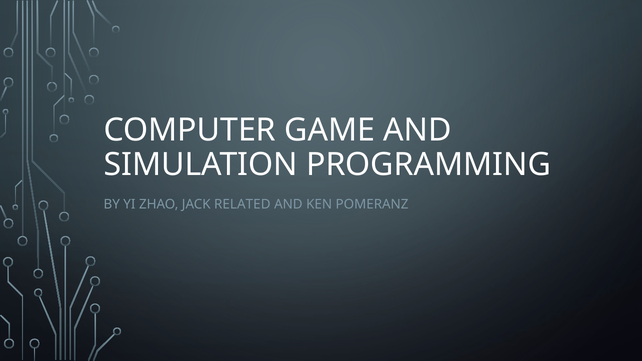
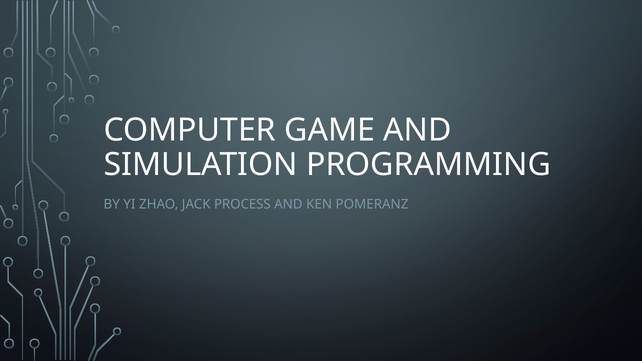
RELATED: RELATED -> PROCESS
